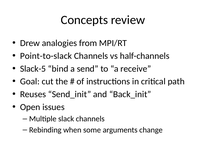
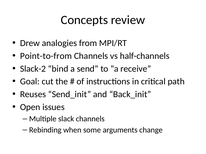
Point-to-slack: Point-to-slack -> Point-to-from
Slack-5: Slack-5 -> Slack-2
